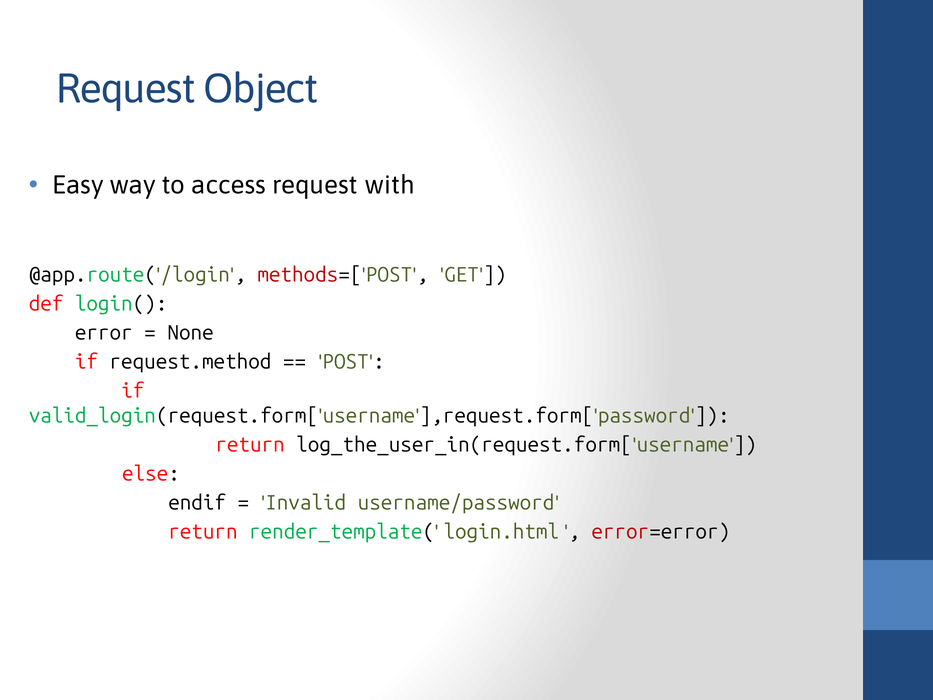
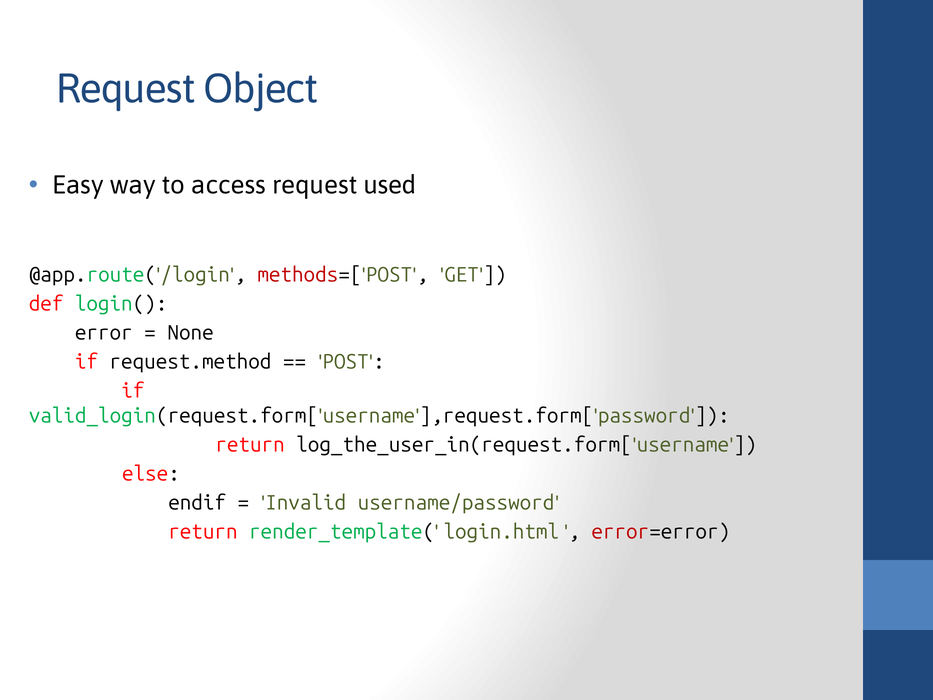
with: with -> used
